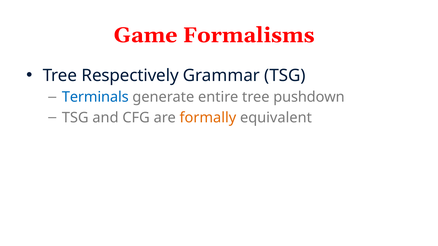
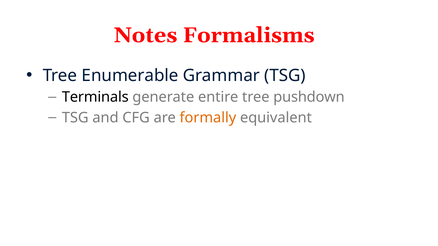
Game: Game -> Notes
Respectively: Respectively -> Enumerable
Terminals colour: blue -> black
